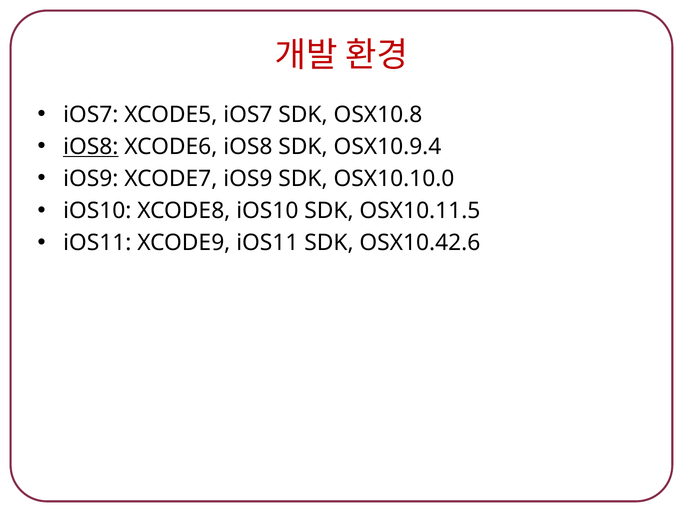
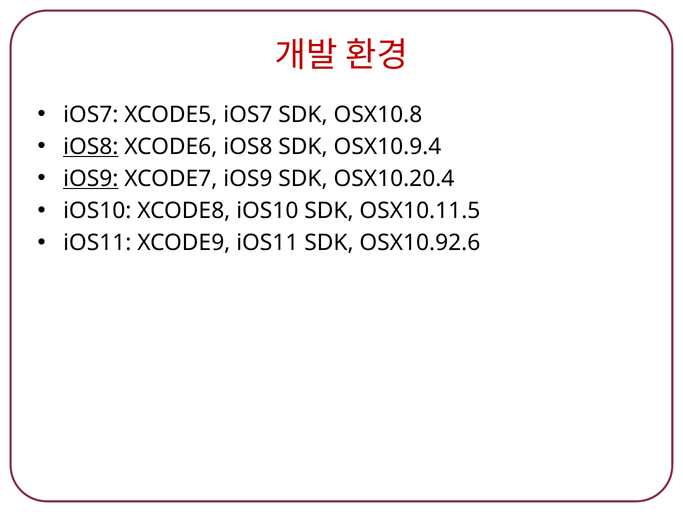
iOS9 at (91, 179) underline: none -> present
OSX10.10.0: OSX10.10.0 -> OSX10.20.4
OSX10.42.6: OSX10.42.6 -> OSX10.92.6
